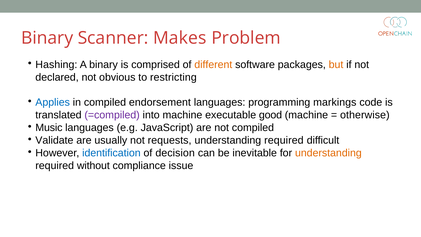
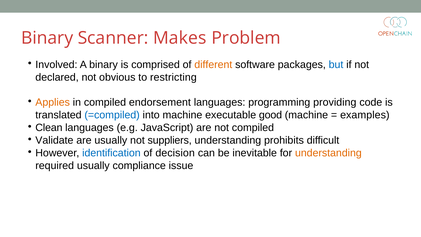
Hashing: Hashing -> Involved
but colour: orange -> blue
Applies colour: blue -> orange
markings: markings -> providing
=compiled colour: purple -> blue
otherwise: otherwise -> examples
Music: Music -> Clean
requests: requests -> suppliers
required at (284, 140): required -> prohibits
required without: without -> usually
